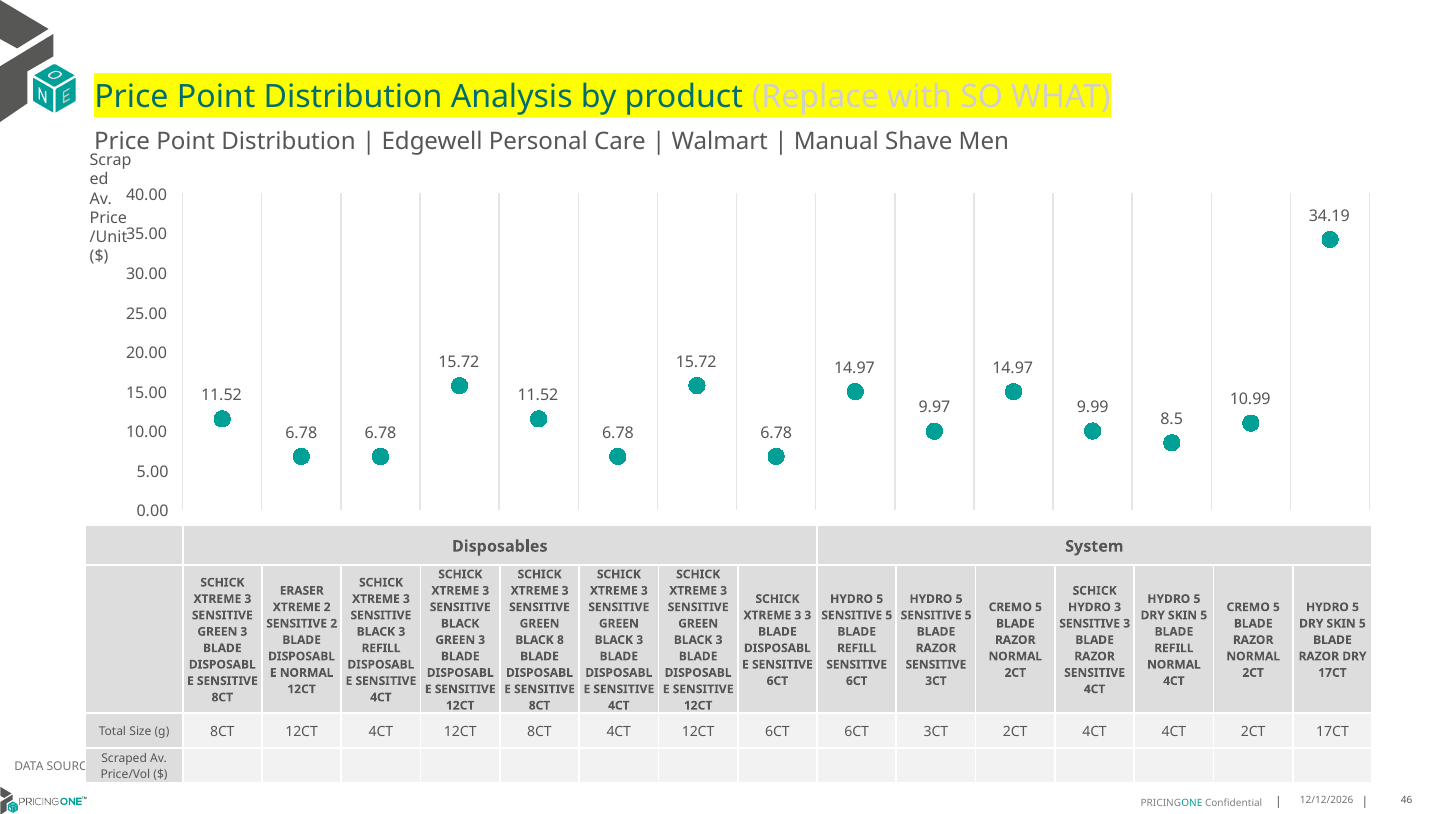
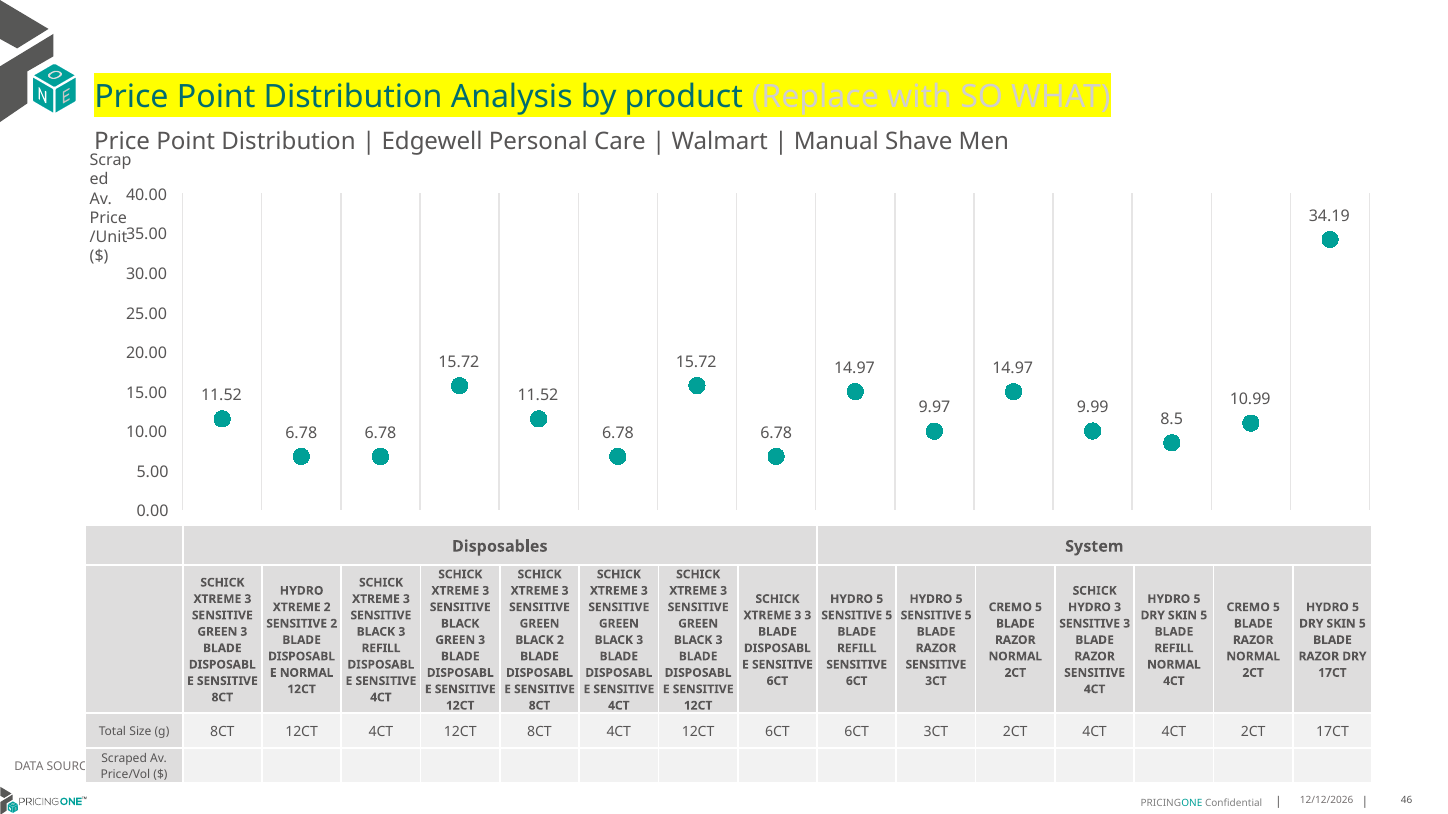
ERASER at (302, 591): ERASER -> HYDRO
BLACK 8: 8 -> 2
